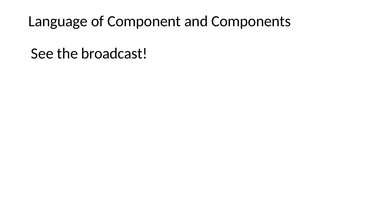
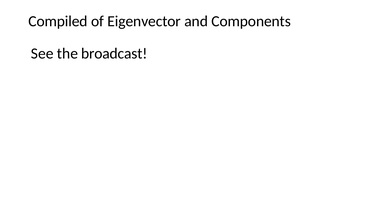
Language: Language -> Compiled
Component: Component -> Eigenvector
